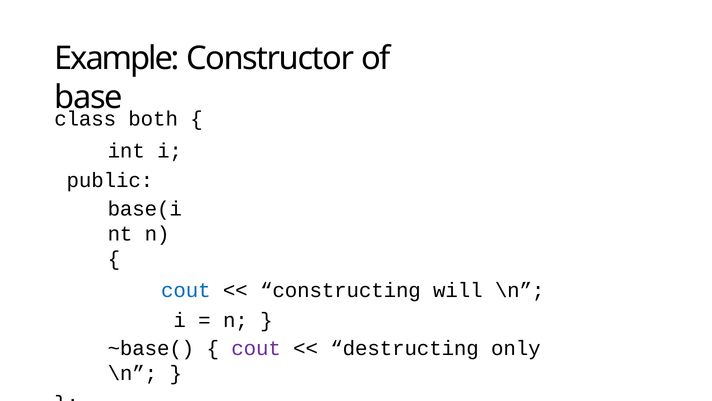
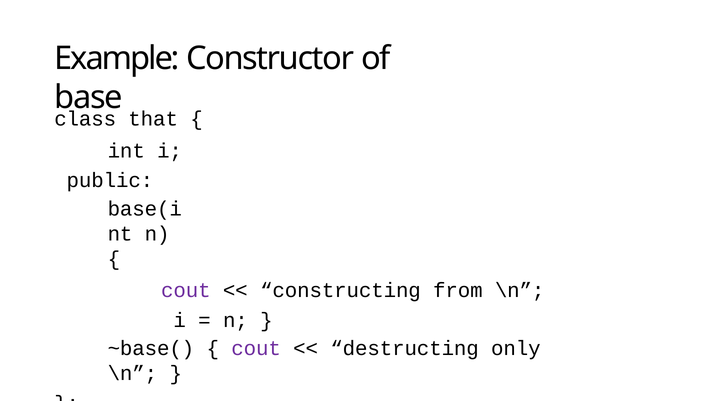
both: both -> that
cout at (186, 290) colour: blue -> purple
will: will -> from
